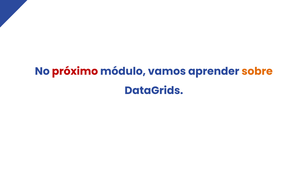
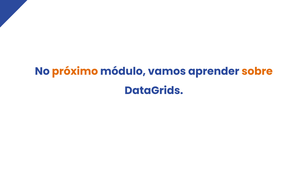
próximo colour: red -> orange
